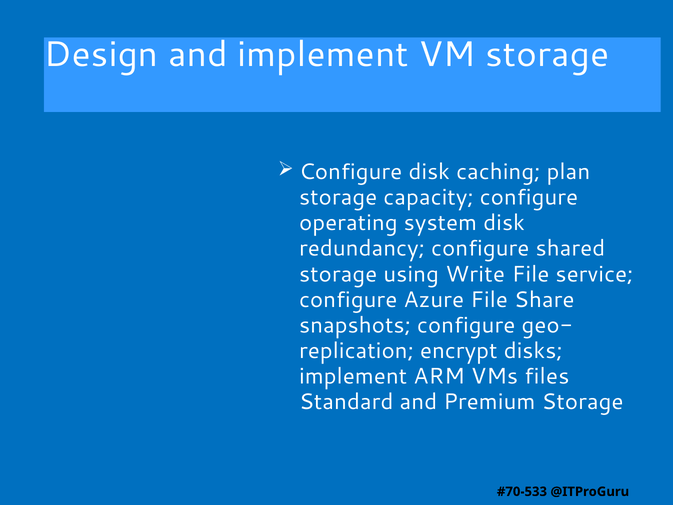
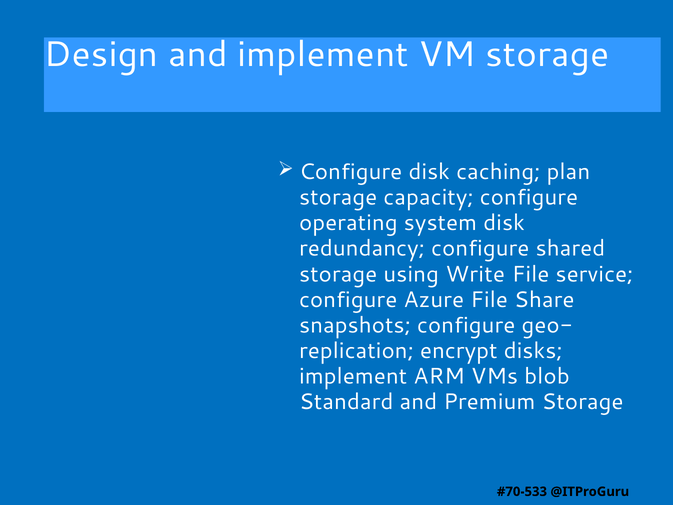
files: files -> blob
